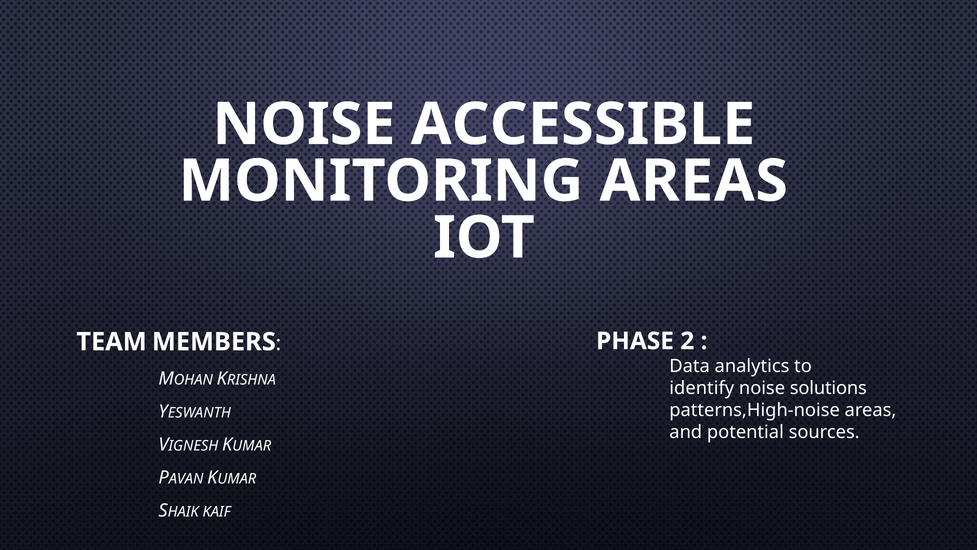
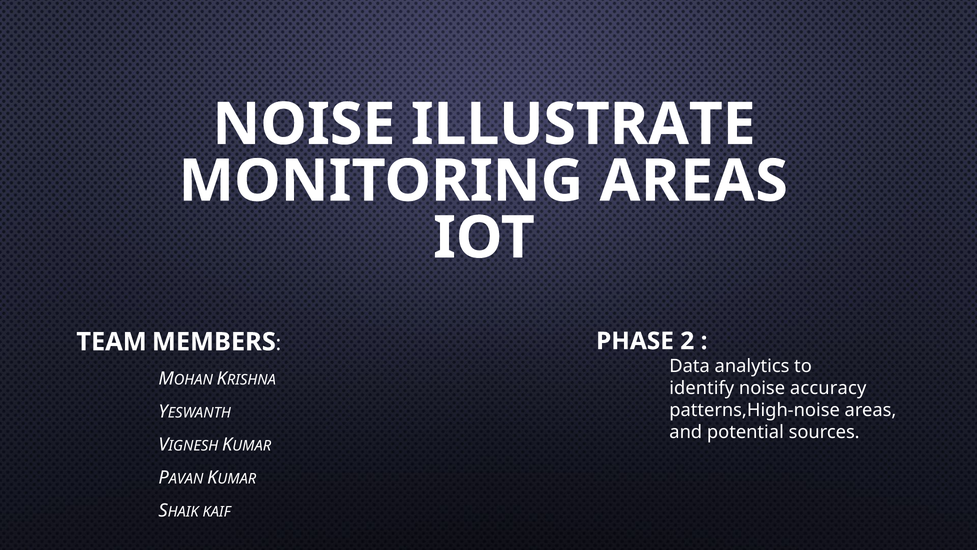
ACCESSIBLE: ACCESSIBLE -> ILLUSTRATE
solutions: solutions -> accuracy
